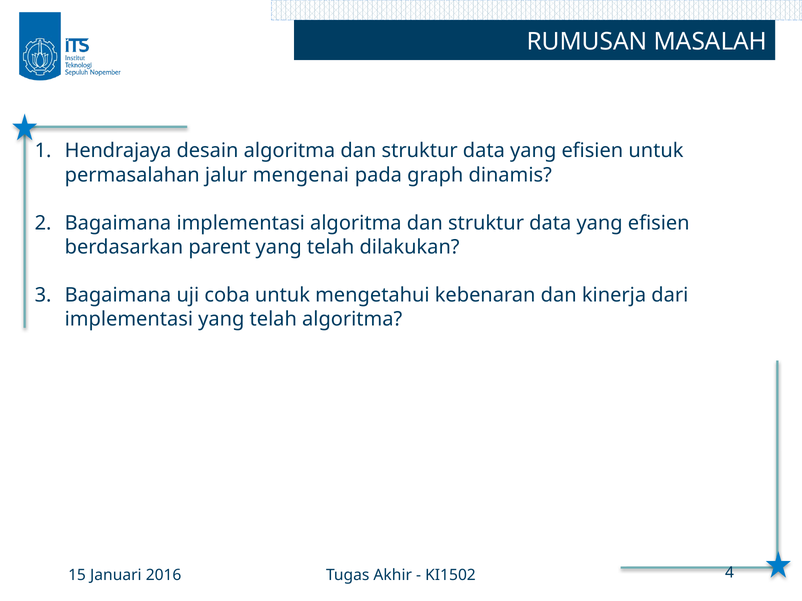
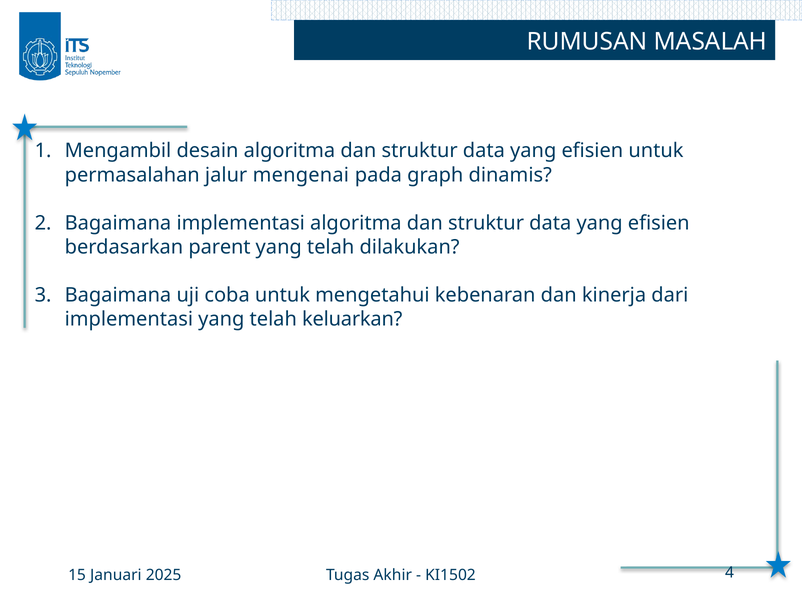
Hendrajaya: Hendrajaya -> Mengambil
telah algoritma: algoritma -> keluarkan
2016: 2016 -> 2025
